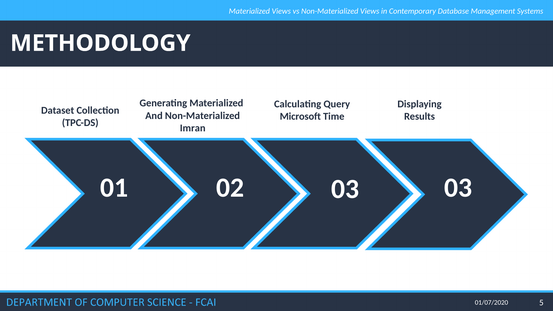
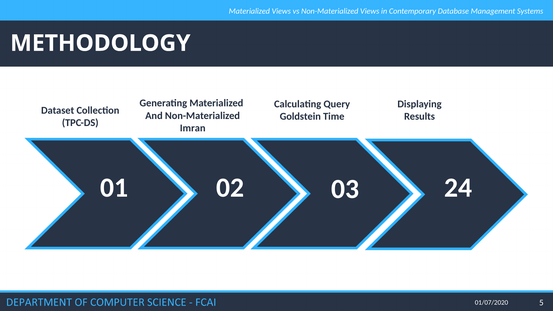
Microsoft: Microsoft -> Goldstein
01 03: 03 -> 24
